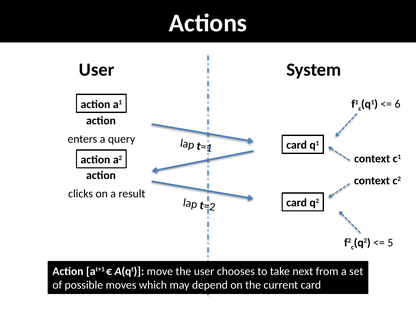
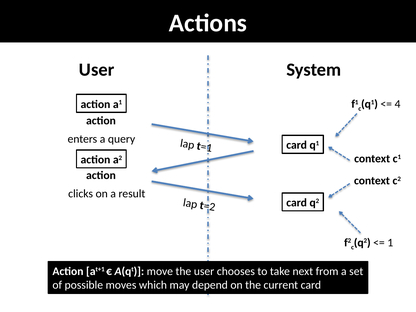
6: 6 -> 4
5: 5 -> 1
